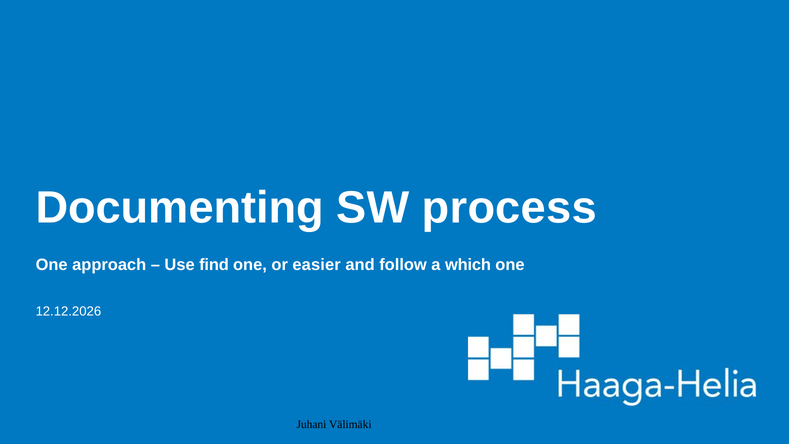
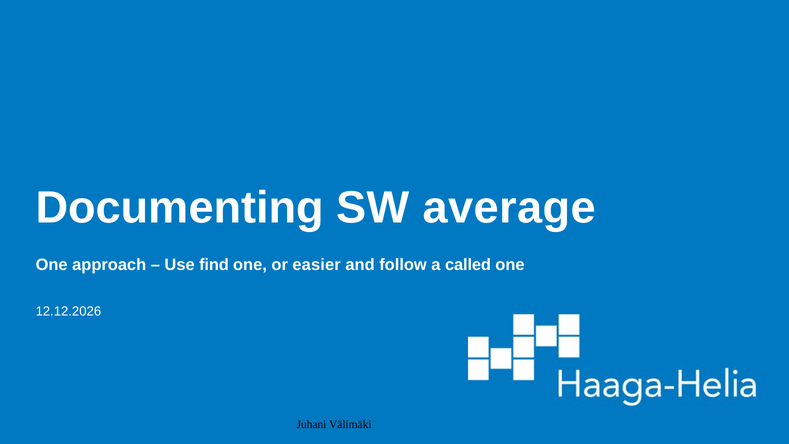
process: process -> average
which: which -> called
